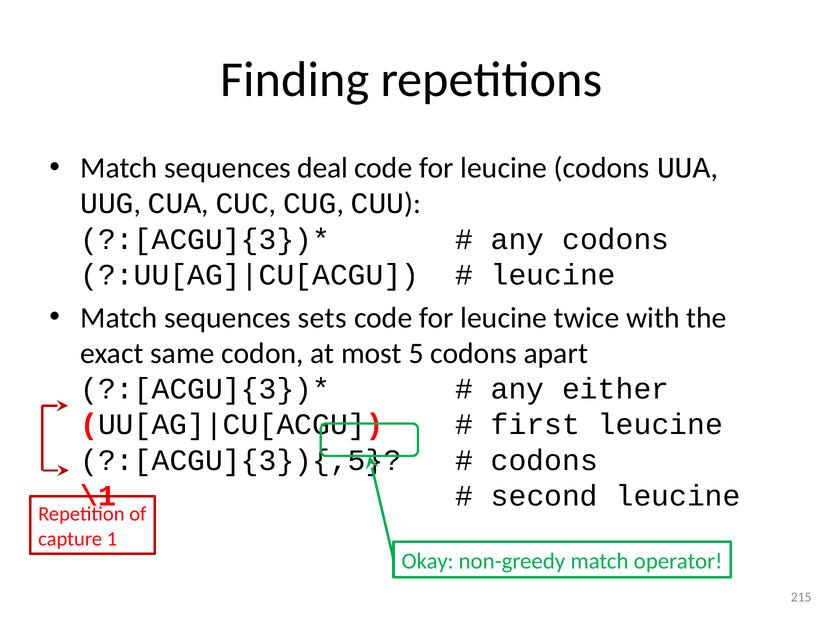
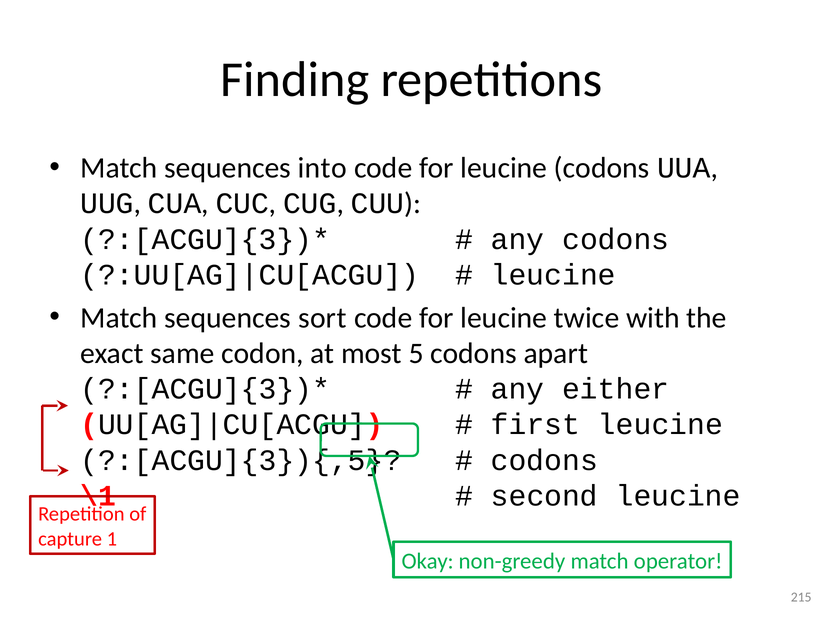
deal: deal -> into
sets: sets -> sort
